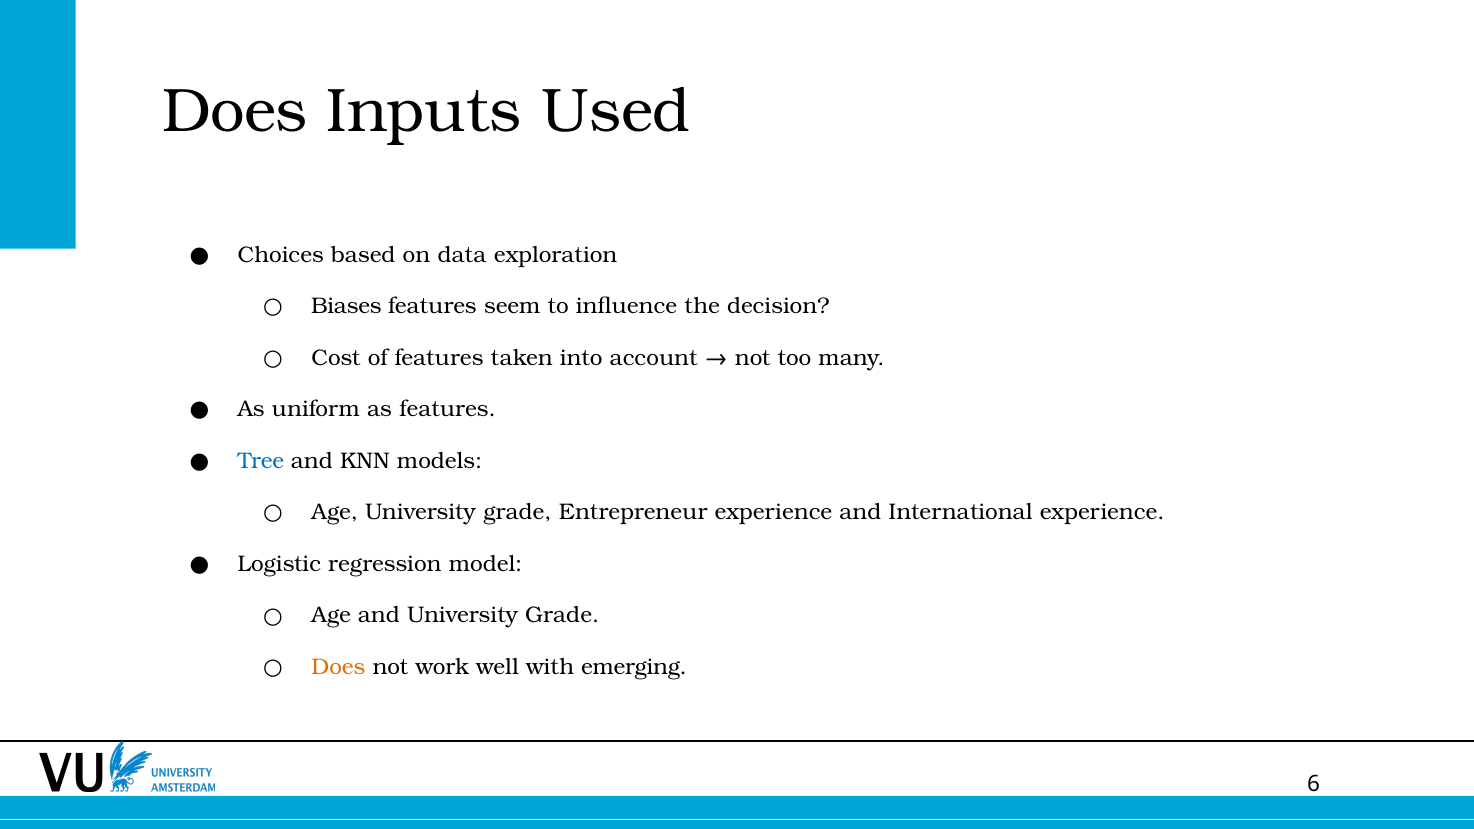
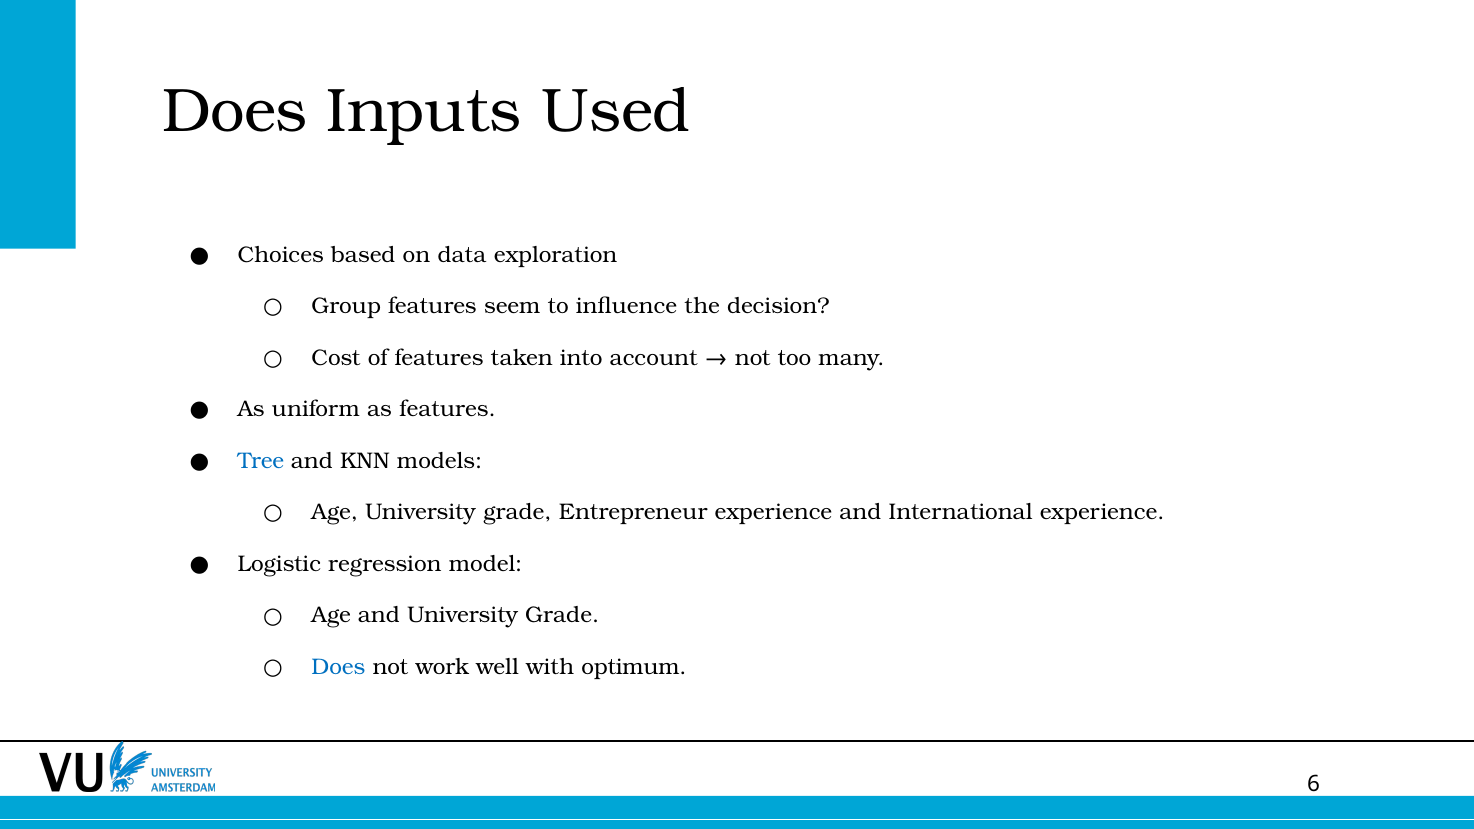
Biases: Biases -> Group
Does at (338, 667) colour: orange -> blue
emerging: emerging -> optimum
